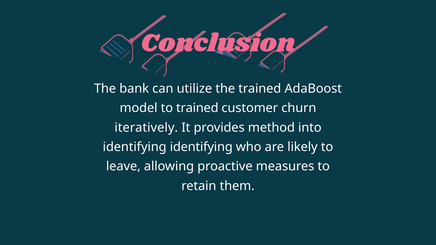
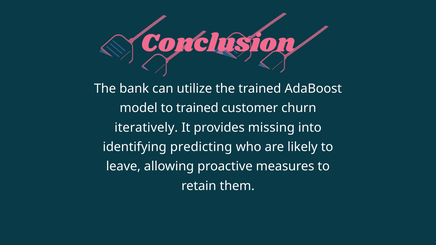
method: method -> missing
identifying identifying: identifying -> predicting
